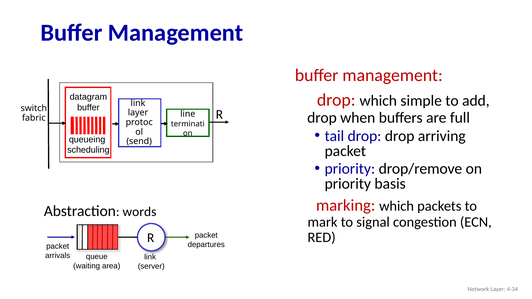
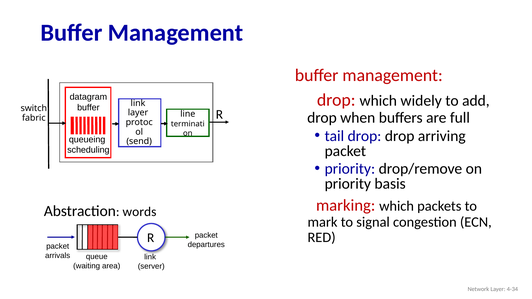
simple: simple -> widely
